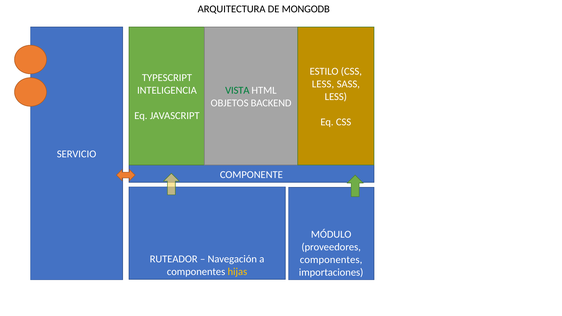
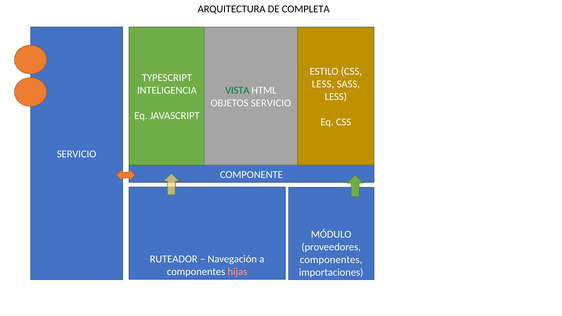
MONGODB: MONGODB -> COMPLETA
OBJETOS BACKEND: BACKEND -> SERVICIO
hijas colour: yellow -> pink
